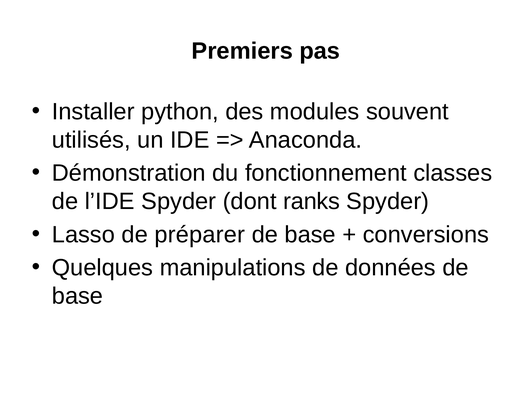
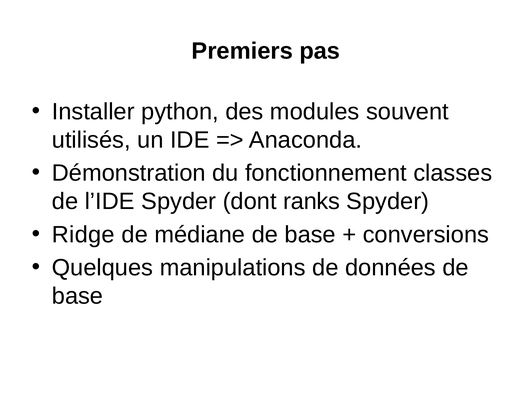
Lasso: Lasso -> Ridge
préparer: préparer -> médiane
